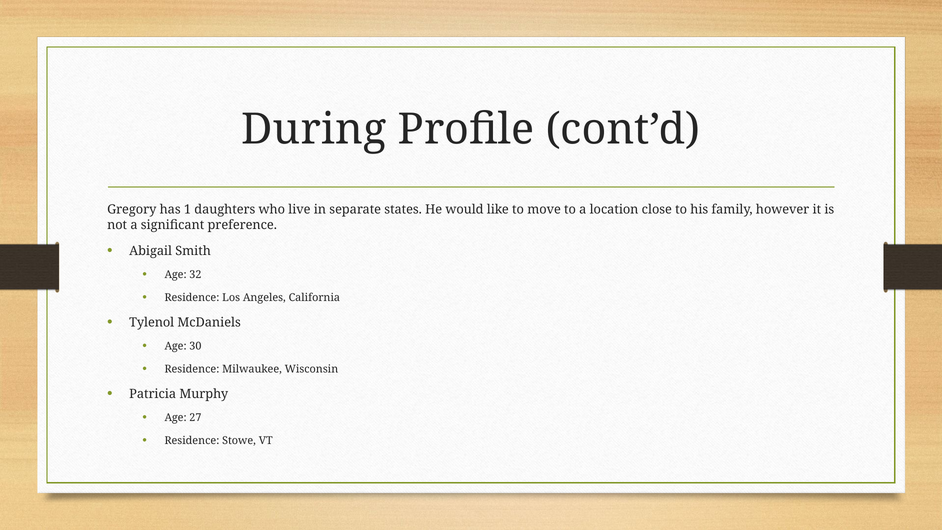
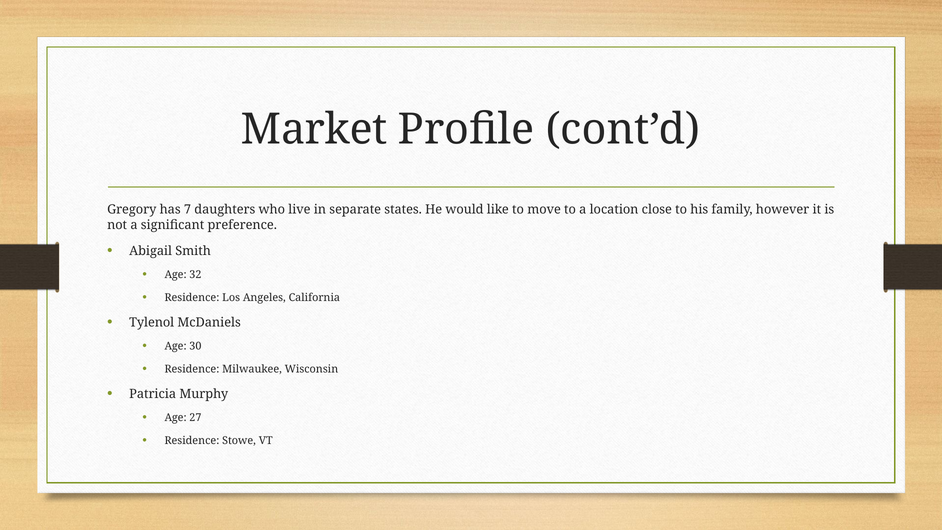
During: During -> Market
1: 1 -> 7
